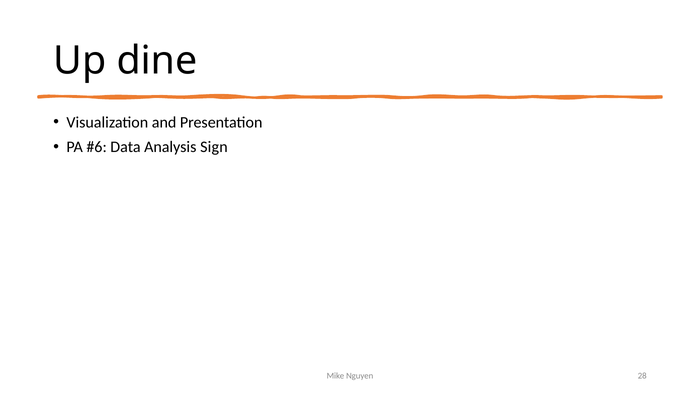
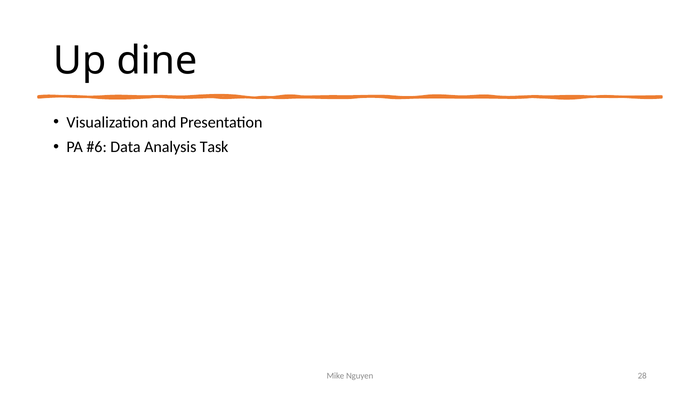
Sign: Sign -> Task
